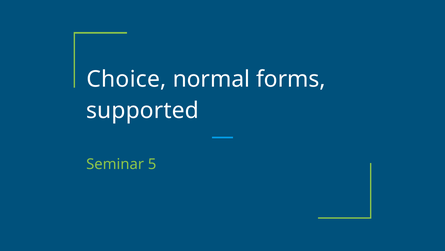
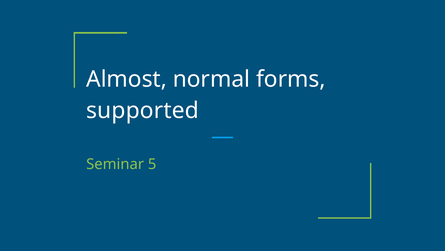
Choice: Choice -> Almost
